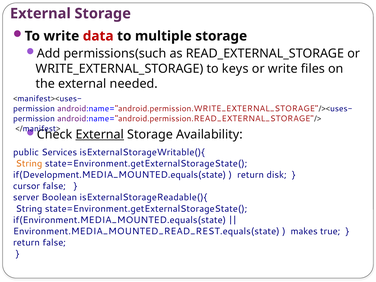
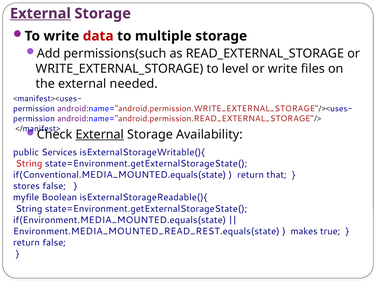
External at (40, 14) underline: none -> present
keys: keys -> level
String at (29, 164) colour: orange -> red
if(Development.MEDIA_MOUNTED.equals(state: if(Development.MEDIA_MOUNTED.equals(state -> if(Conventional.MEDIA_MOUNTED.equals(state
disk: disk -> that
cursor: cursor -> stores
server: server -> myfile
